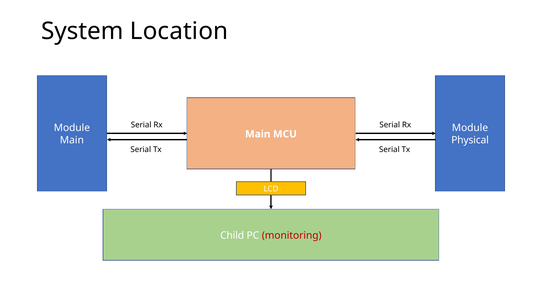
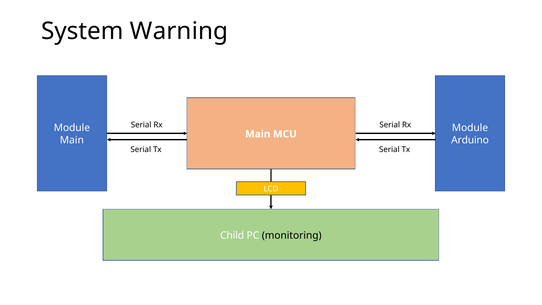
Location: Location -> Warning
Physical: Physical -> Arduino
monitoring colour: red -> black
